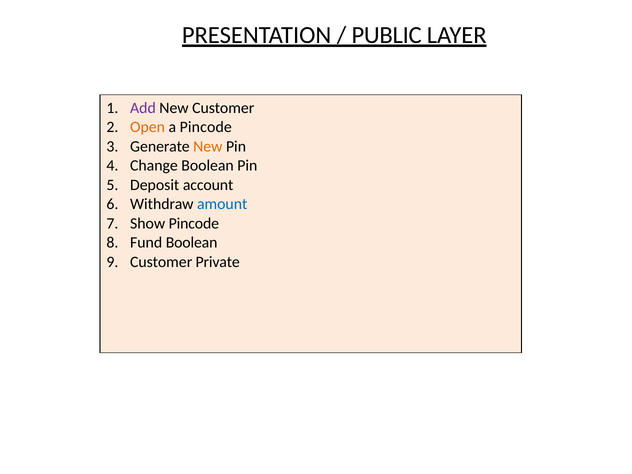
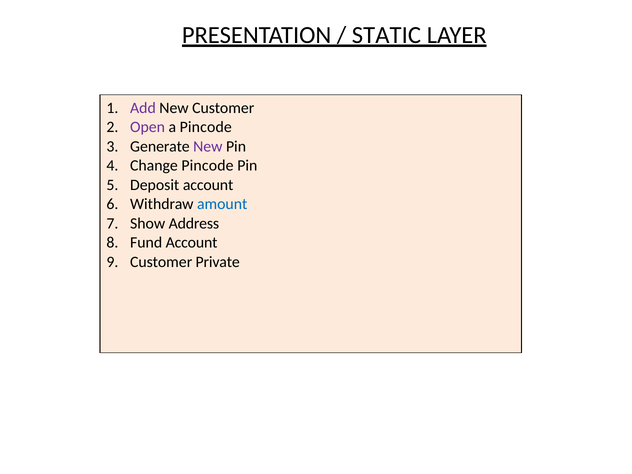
PUBLIC: PUBLIC -> STATIC
Open colour: orange -> purple
New at (208, 146) colour: orange -> purple
Change Boolean: Boolean -> Pincode
Show Pincode: Pincode -> Address
Fund Boolean: Boolean -> Account
